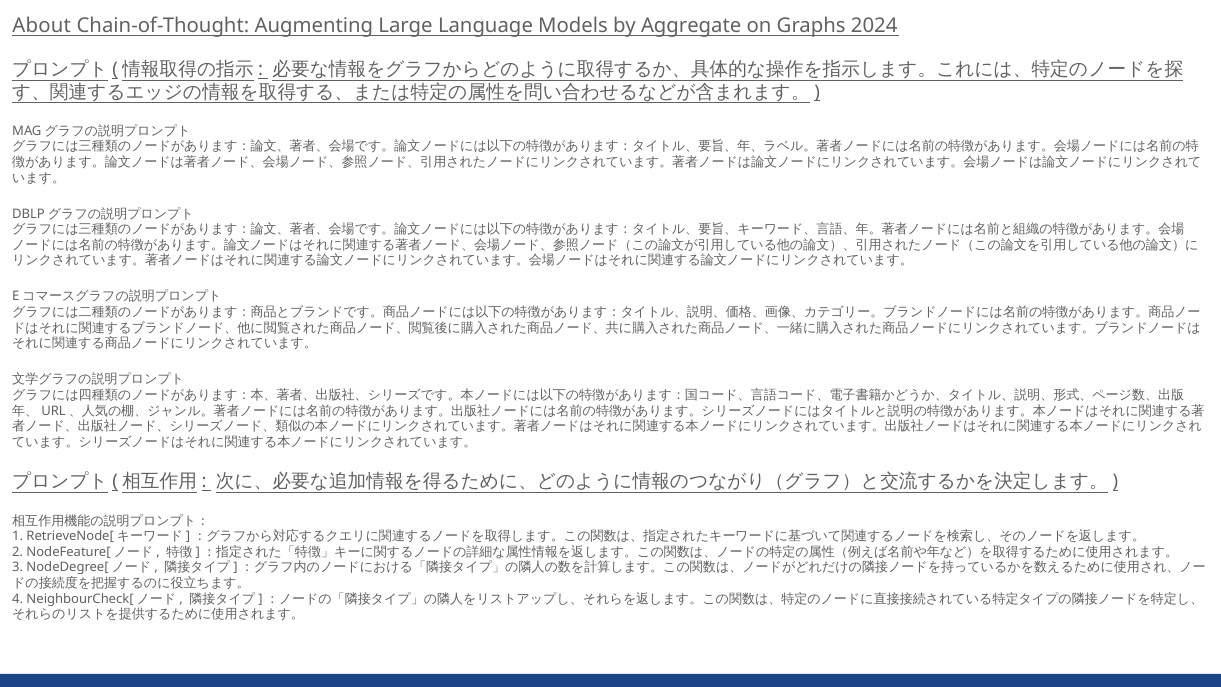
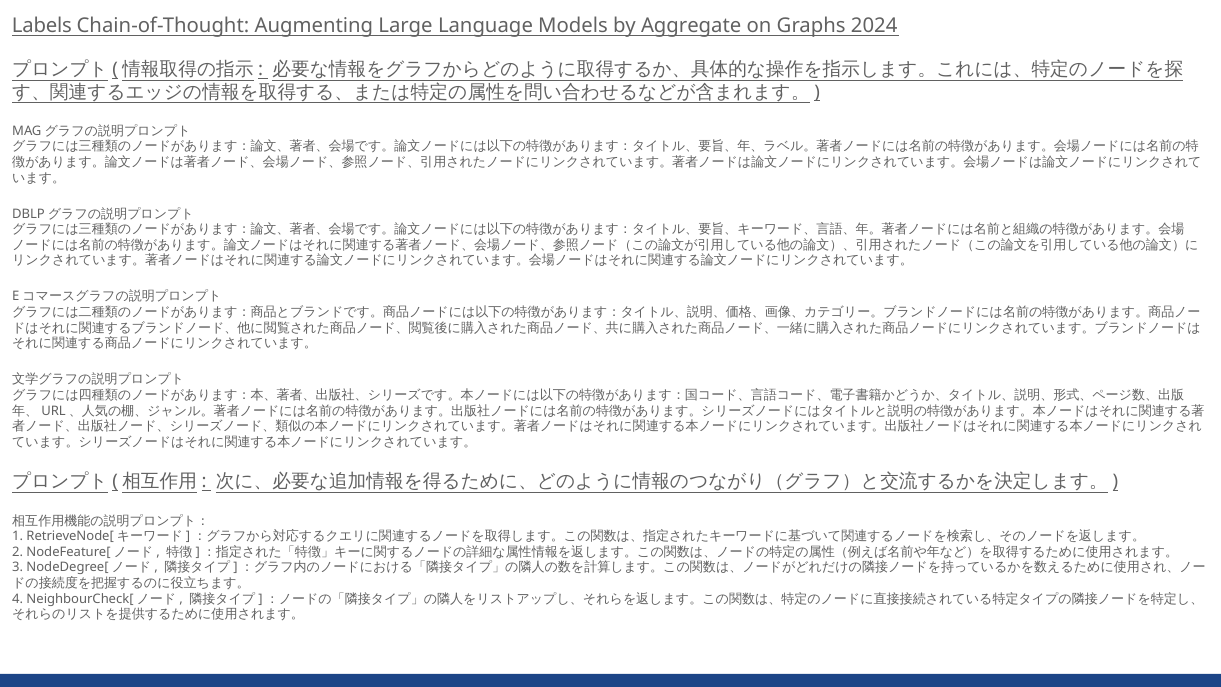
About: About -> Labels
